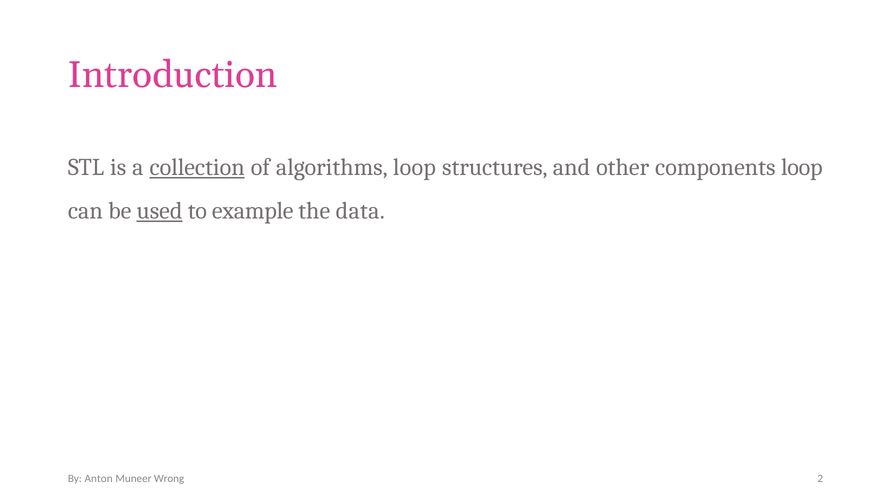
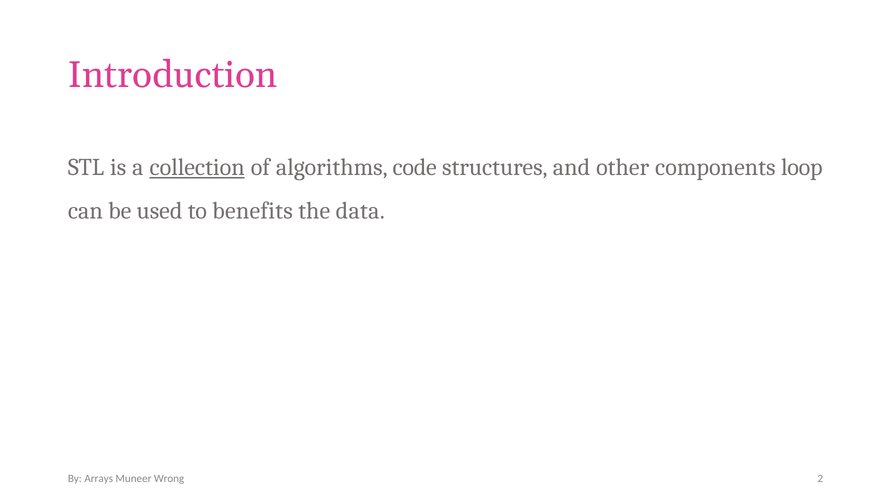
algorithms loop: loop -> code
used underline: present -> none
example: example -> benefits
Anton: Anton -> Arrays
